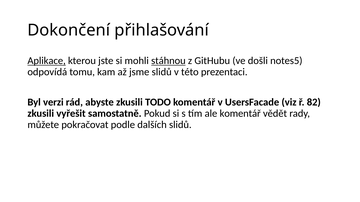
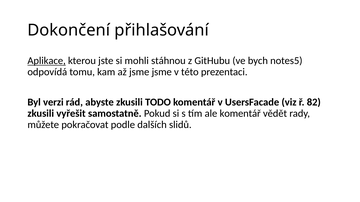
stáhnou underline: present -> none
došli: došli -> bych
jsme slidů: slidů -> jsme
